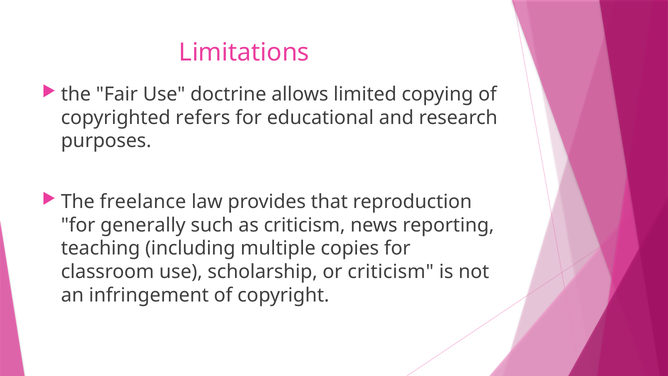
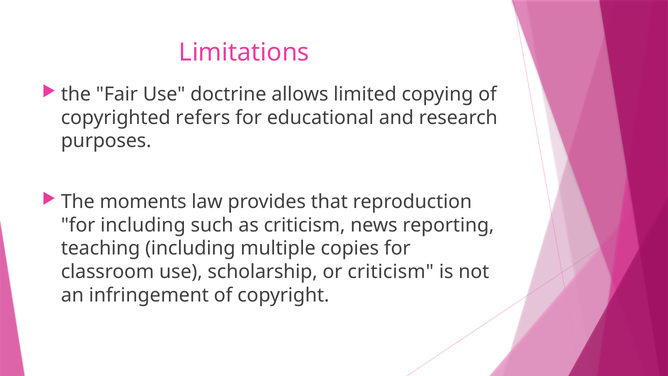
freelance: freelance -> moments
for generally: generally -> including
